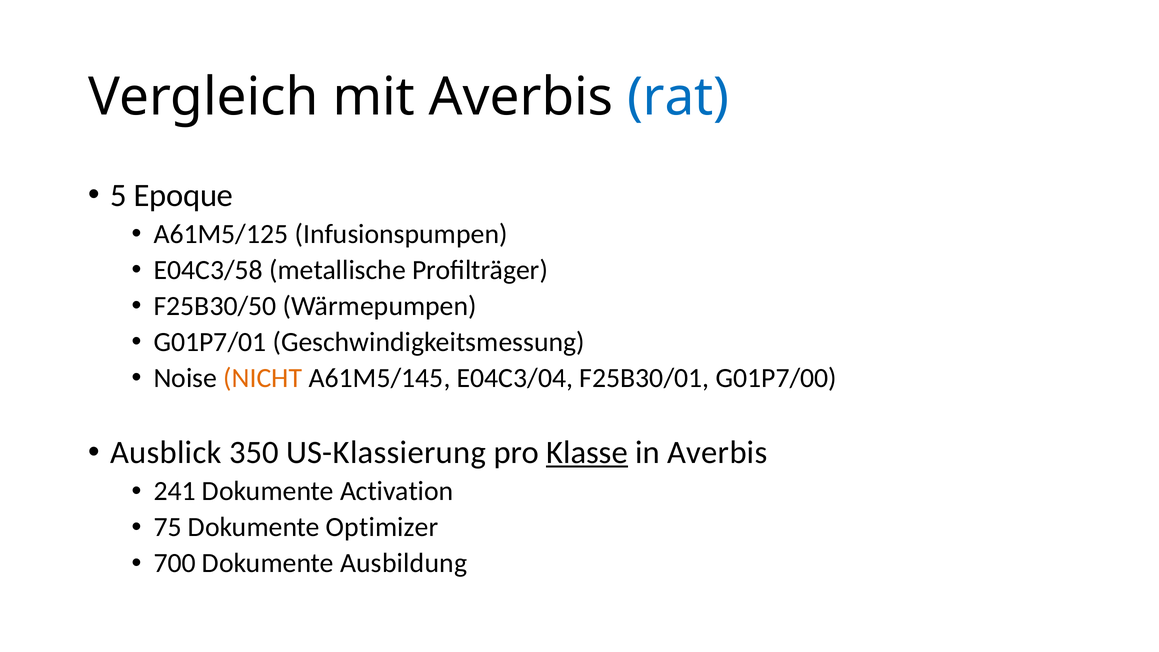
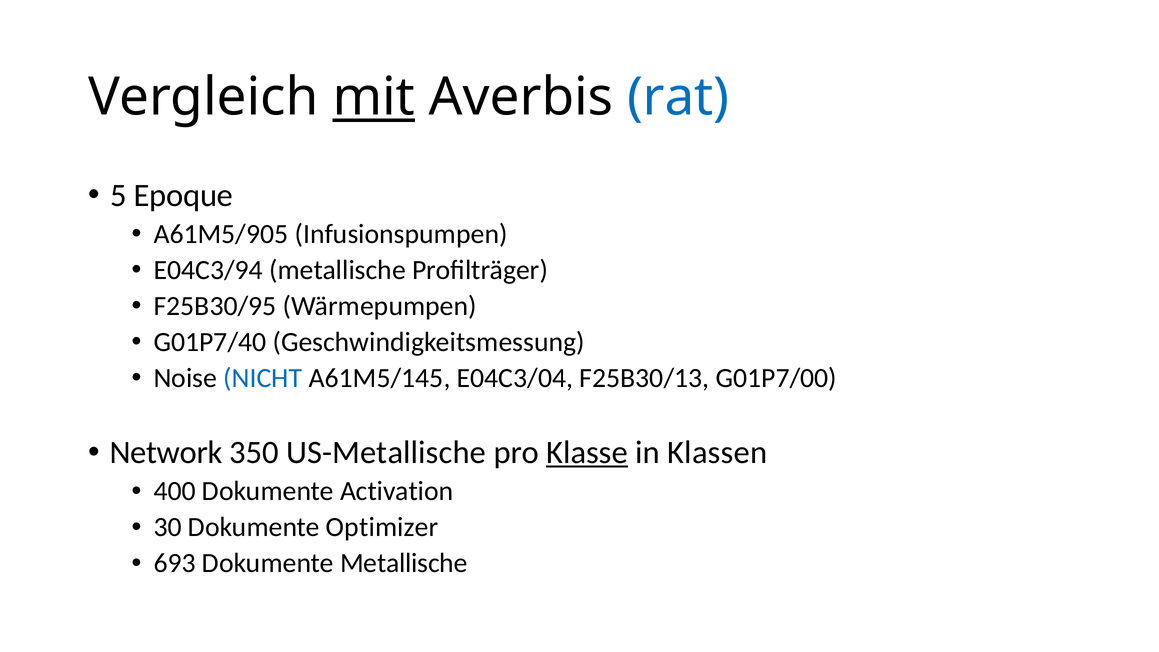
mit underline: none -> present
A61M5/125: A61M5/125 -> A61M5/905
E04C3/58: E04C3/58 -> E04C3/94
F25B30/50: F25B30/50 -> F25B30/95
G01P7/01: G01P7/01 -> G01P7/40
NICHT colour: orange -> blue
F25B30/01: F25B30/01 -> F25B30/13
Ausblick: Ausblick -> Network
US-Klassierung: US-Klassierung -> US-Metallische
in Averbis: Averbis -> Klassen
241: 241 -> 400
75: 75 -> 30
700: 700 -> 693
Dokumente Ausbildung: Ausbildung -> Metallische
